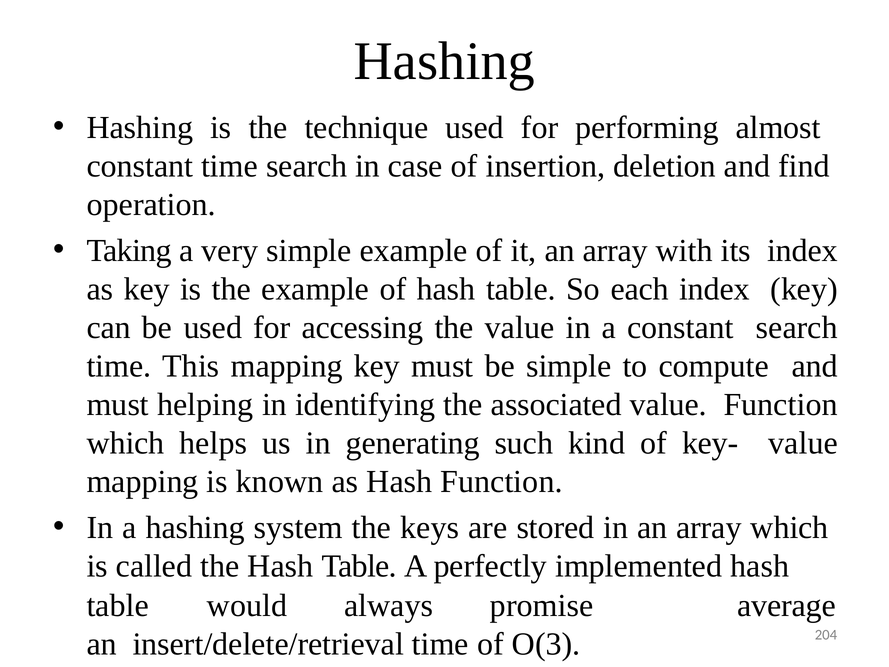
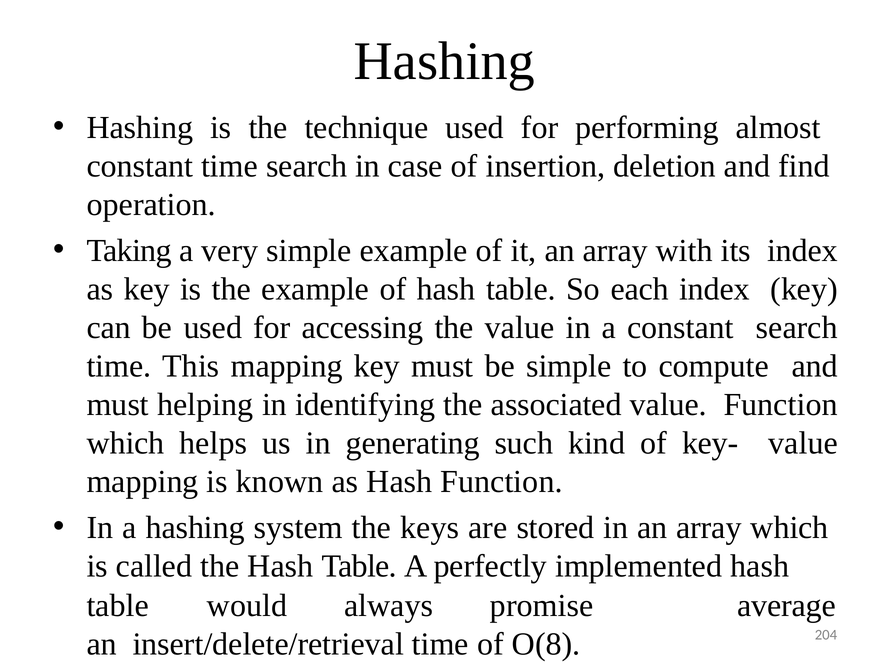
O(3: O(3 -> O(8
